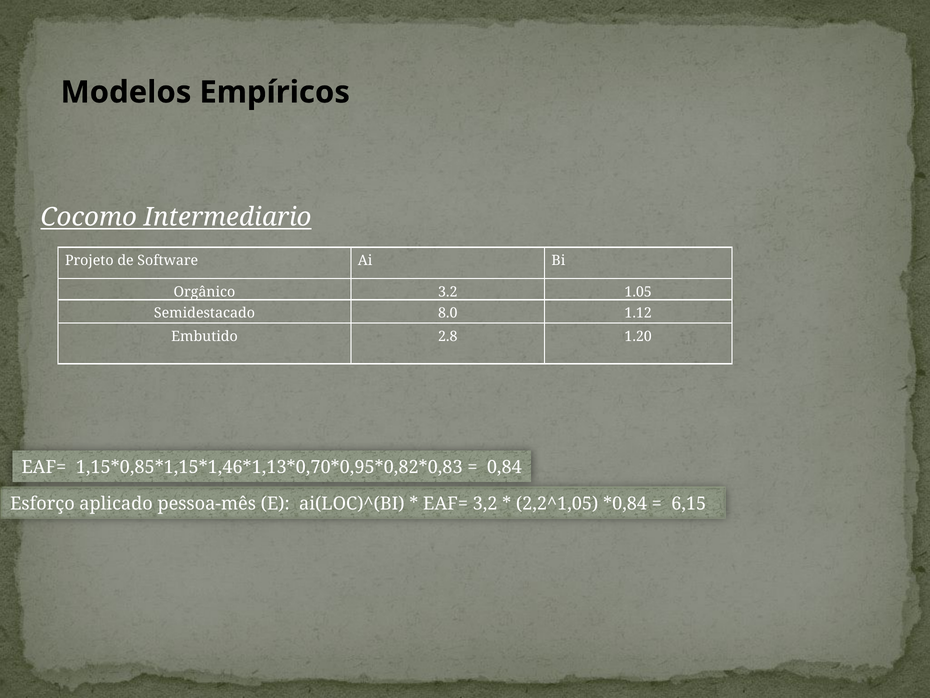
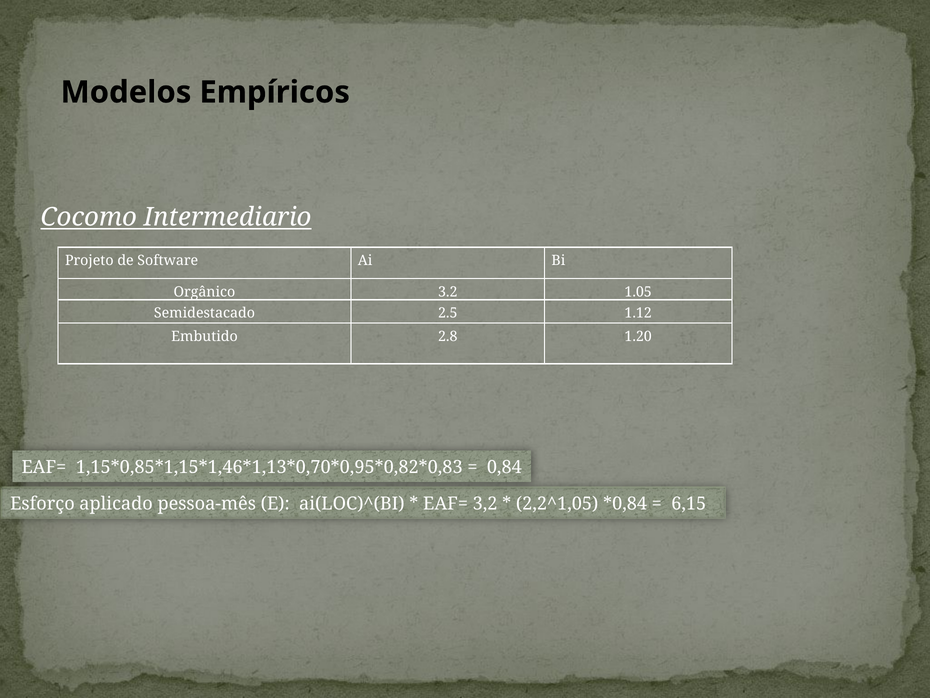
8.0: 8.0 -> 2.5
